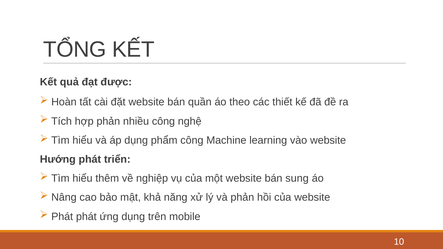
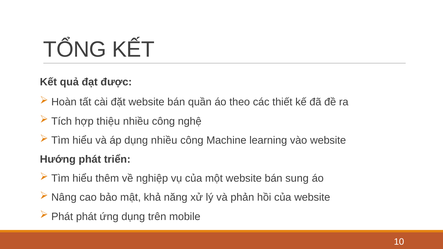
hợp phản: phản -> thiệu
dụng phẩm: phẩm -> nhiều
